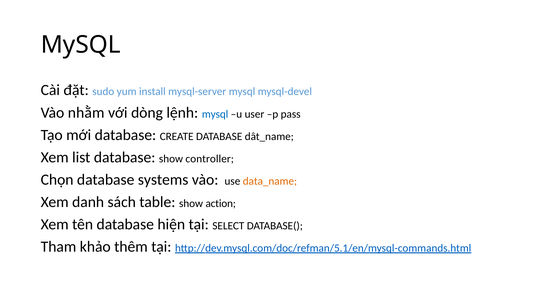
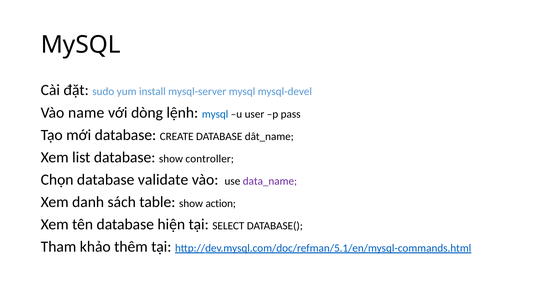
nhằm: nhằm -> name
systems: systems -> validate
data_name colour: orange -> purple
